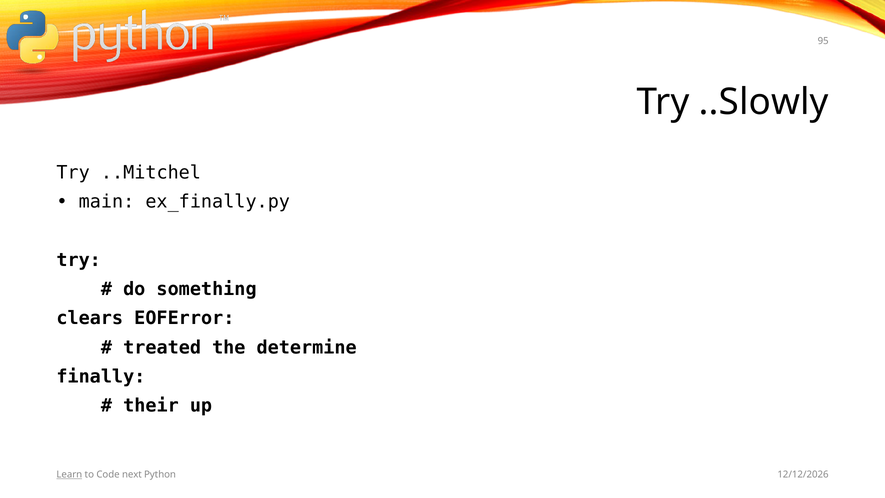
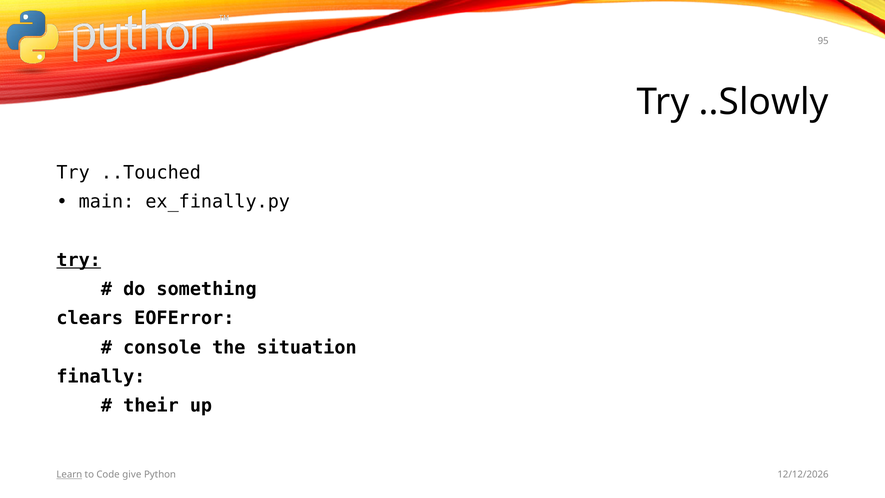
..Mitchel: ..Mitchel -> ..Touched
try at (79, 260) underline: none -> present
treated: treated -> console
determine: determine -> situation
next: next -> give
